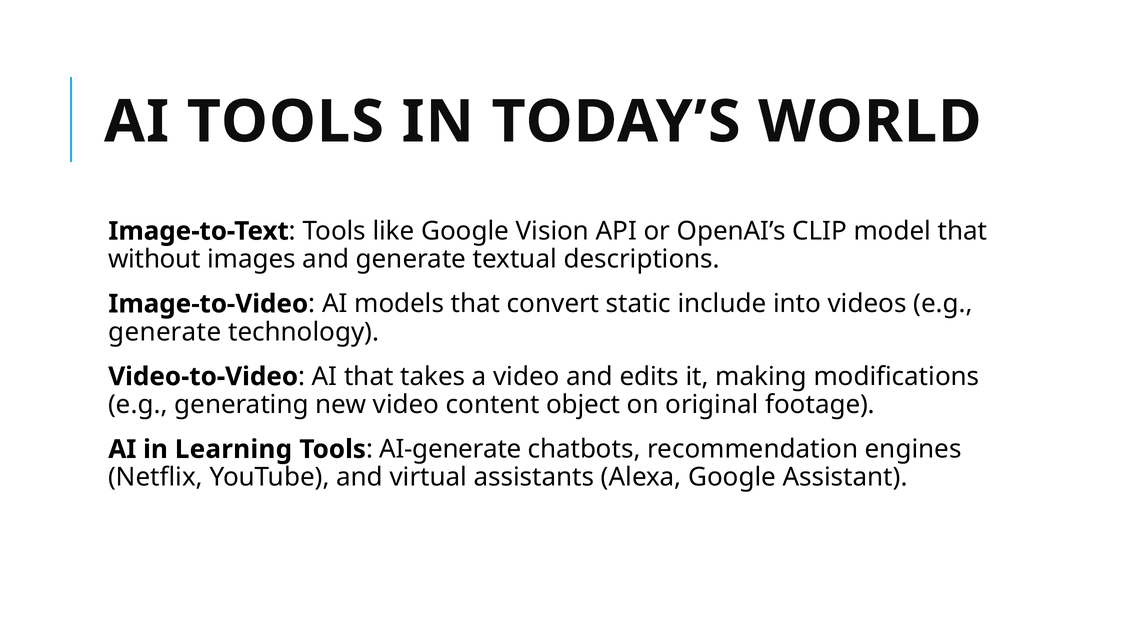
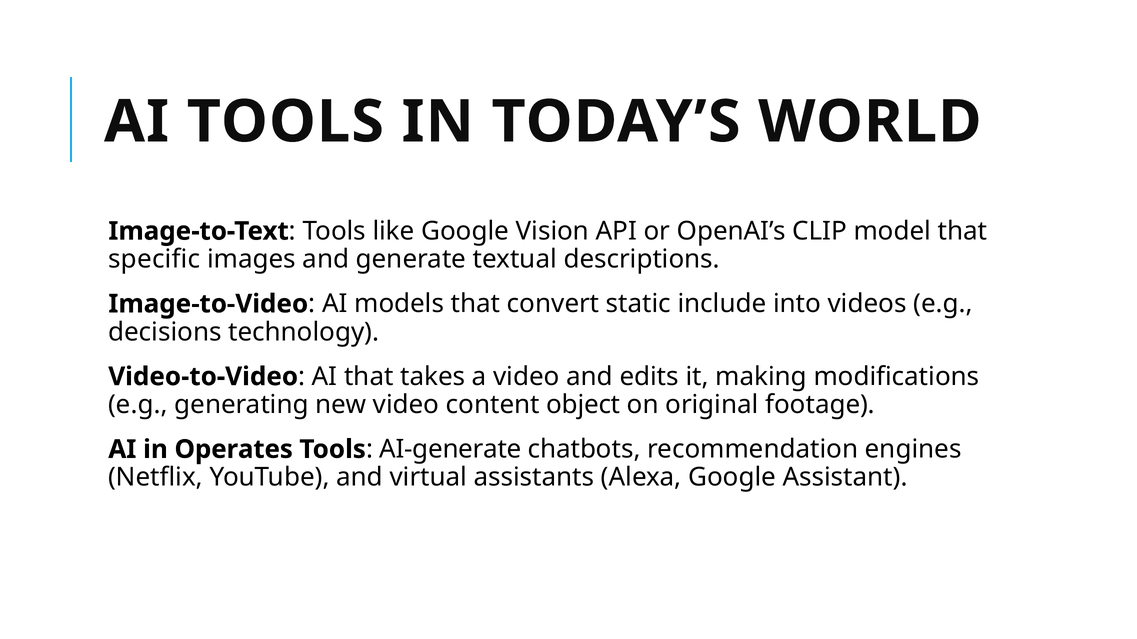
without: without -> specific
generate at (165, 332): generate -> decisions
Learning: Learning -> Operates
